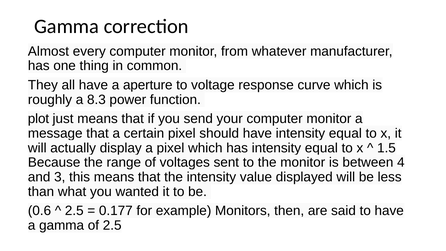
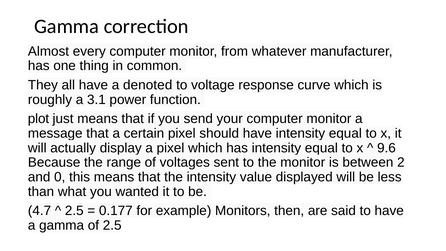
aperture: aperture -> denoted
8.3: 8.3 -> 3.1
1.5: 1.5 -> 9.6
4: 4 -> 2
3: 3 -> 0
0.6: 0.6 -> 4.7
